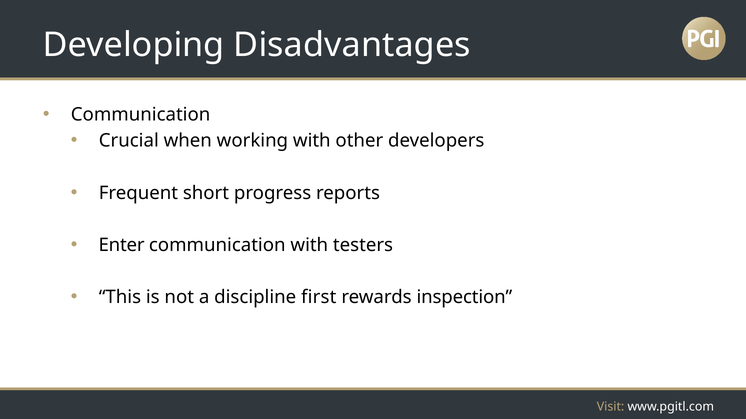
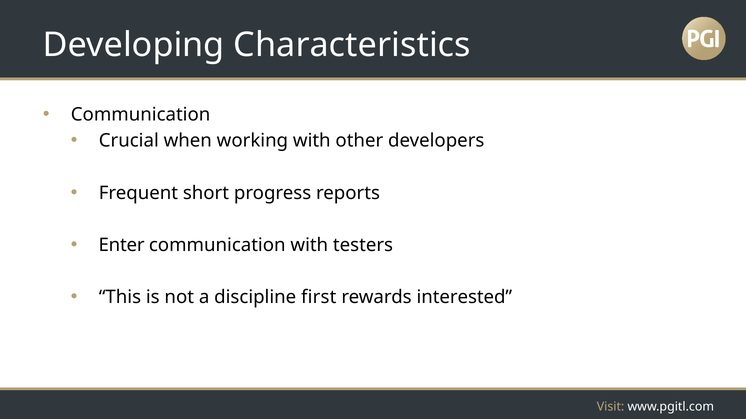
Disadvantages: Disadvantages -> Characteristics
inspection: inspection -> interested
